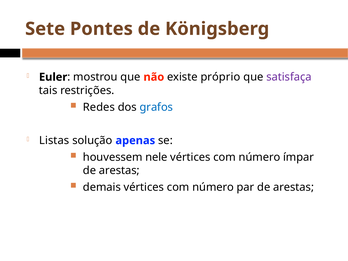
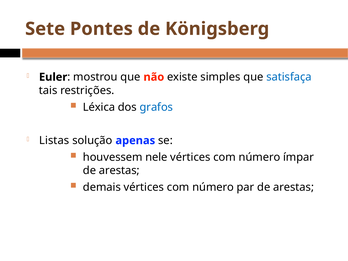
próprio: próprio -> simples
satisfaça colour: purple -> blue
Redes: Redes -> Léxica
